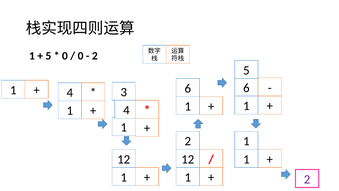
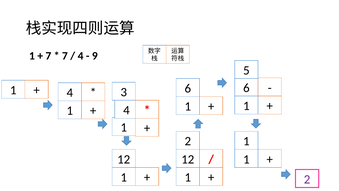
5 at (48, 56): 5 -> 7
0 at (65, 56): 0 -> 7
0 at (81, 56): 0 -> 4
2 at (95, 56): 2 -> 9
